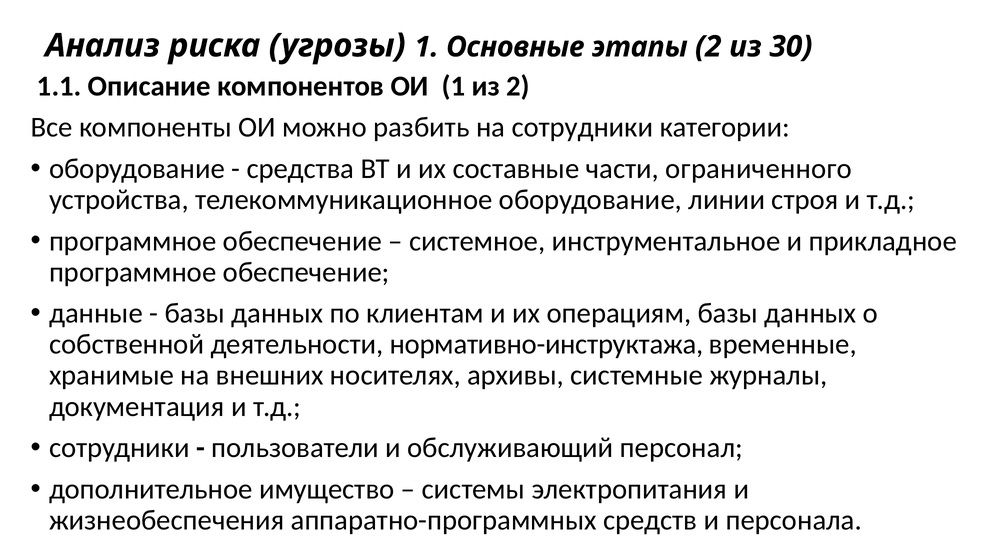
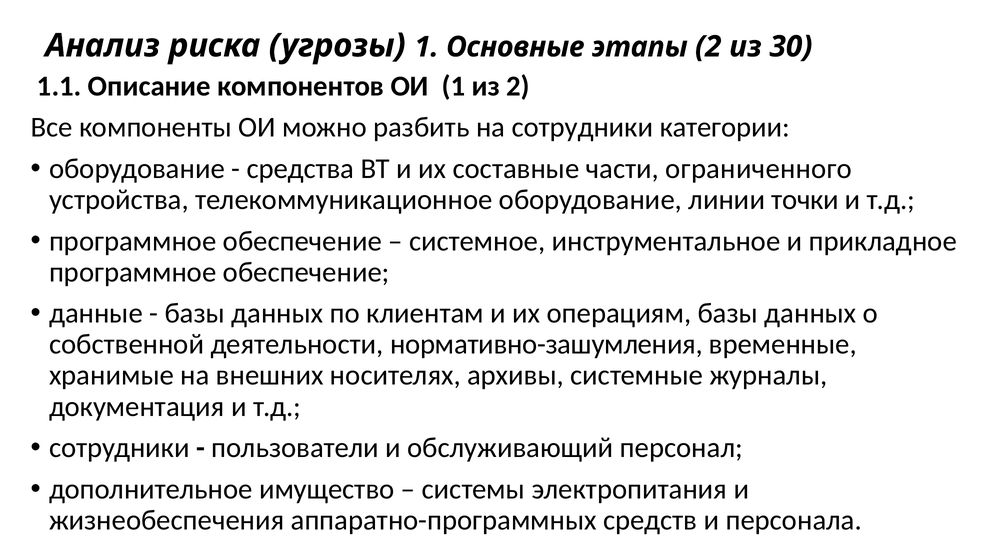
строя: строя -> точки
нормативно-инструктажа: нормативно-инструктажа -> нормативно-зашумления
